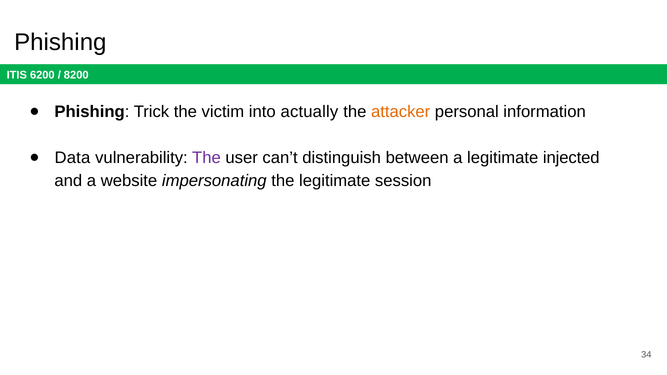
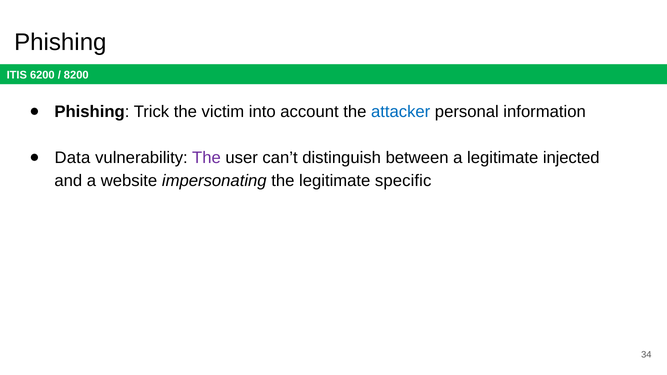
actually: actually -> account
attacker colour: orange -> blue
session: session -> specific
